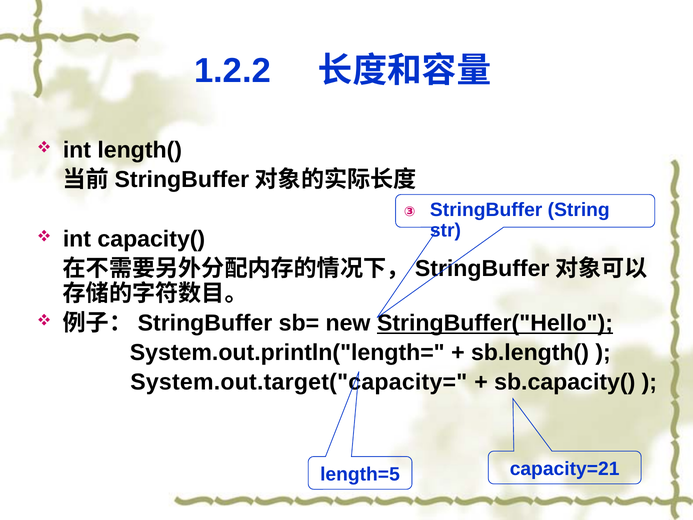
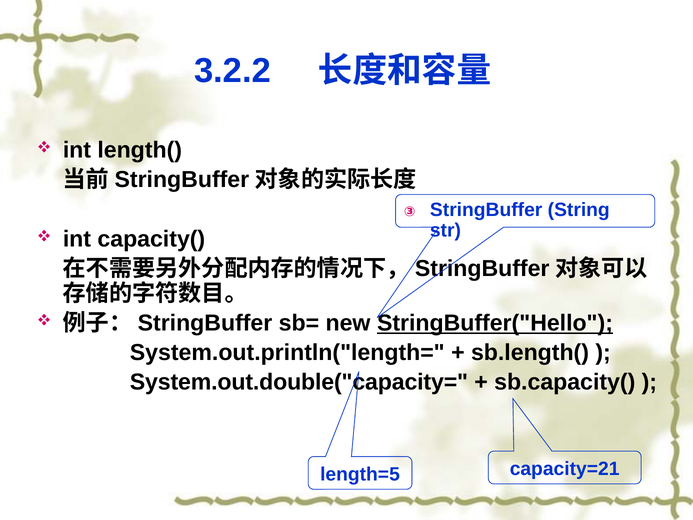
1.2.2: 1.2.2 -> 3.2.2
System.out.target("capacity=: System.out.target("capacity= -> System.out.double("capacity=
